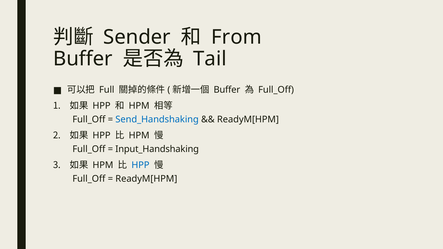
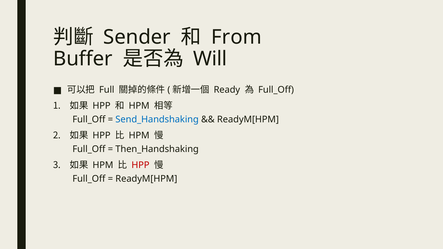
Tail: Tail -> Will
Buffer at (227, 90): Buffer -> Ready
Input_Handshaking: Input_Handshaking -> Then_Handshaking
HPP at (140, 165) colour: blue -> red
